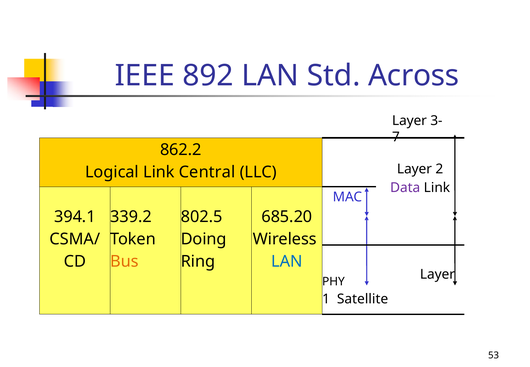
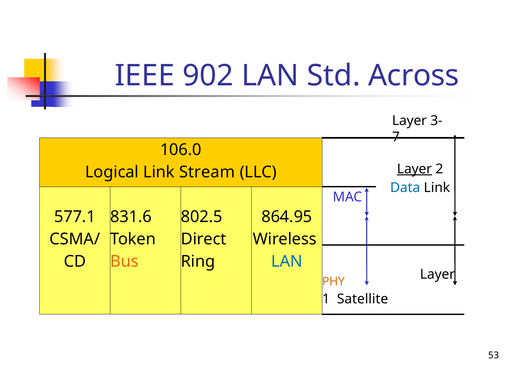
892: 892 -> 902
862.2: 862.2 -> 106.0
Central: Central -> Stream
Layer at (414, 169) underline: none -> present
Data colour: purple -> blue
394.1: 394.1 -> 577.1
339.2: 339.2 -> 831.6
685.20: 685.20 -> 864.95
Doing: Doing -> Direct
PHY colour: black -> orange
